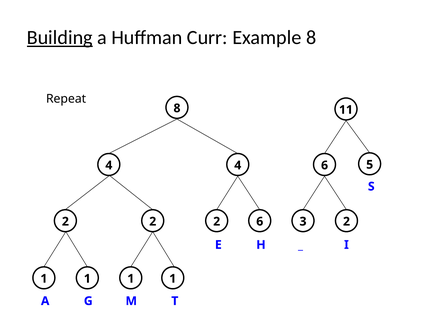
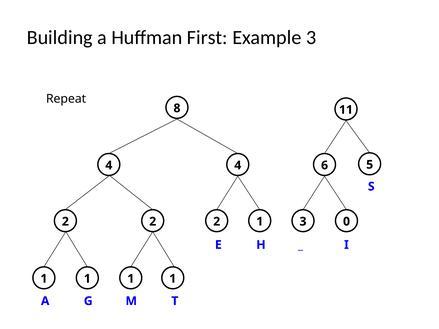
Building underline: present -> none
Curr: Curr -> First
Example 8: 8 -> 3
2 6: 6 -> 1
3 2: 2 -> 0
